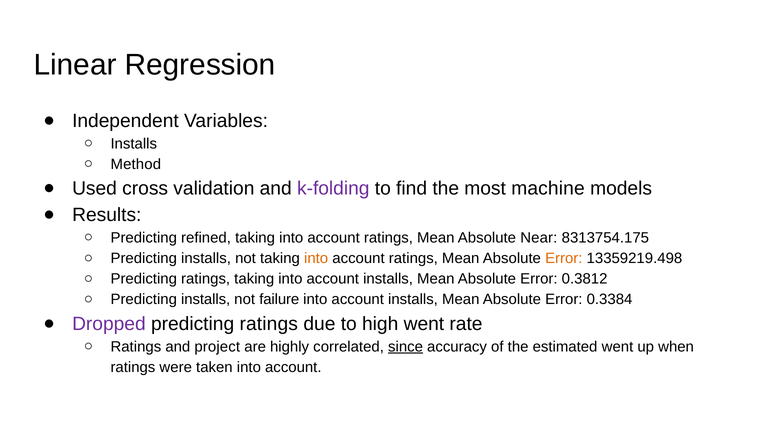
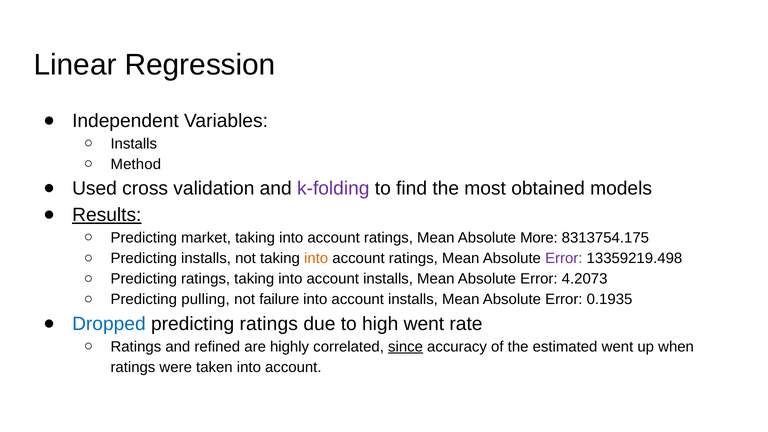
machine: machine -> obtained
Results underline: none -> present
refined: refined -> market
Near: Near -> More
Error at (564, 258) colour: orange -> purple
0.3812: 0.3812 -> 4.2073
installs at (206, 300): installs -> pulling
0.3384: 0.3384 -> 0.1935
Dropped colour: purple -> blue
project: project -> refined
